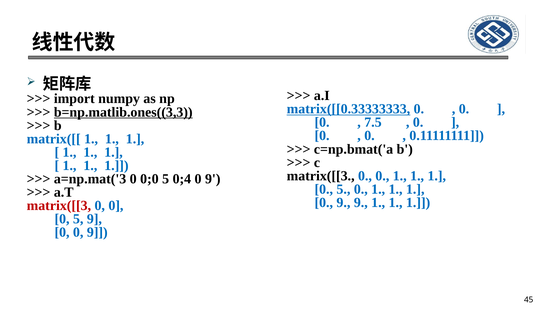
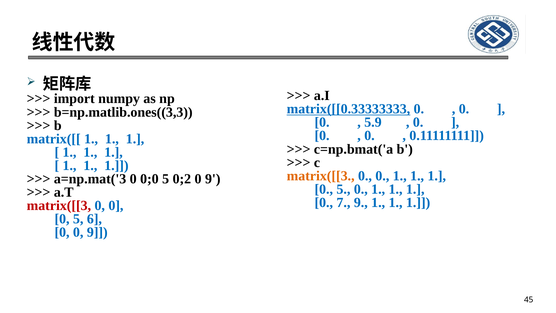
b=np.matlib.ones((3,3 underline: present -> none
7.5: 7.5 -> 5.9
matrix([[3 at (321, 176) colour: black -> orange
0;4: 0;4 -> 0;2
9 at (343, 202): 9 -> 7
5 9: 9 -> 6
